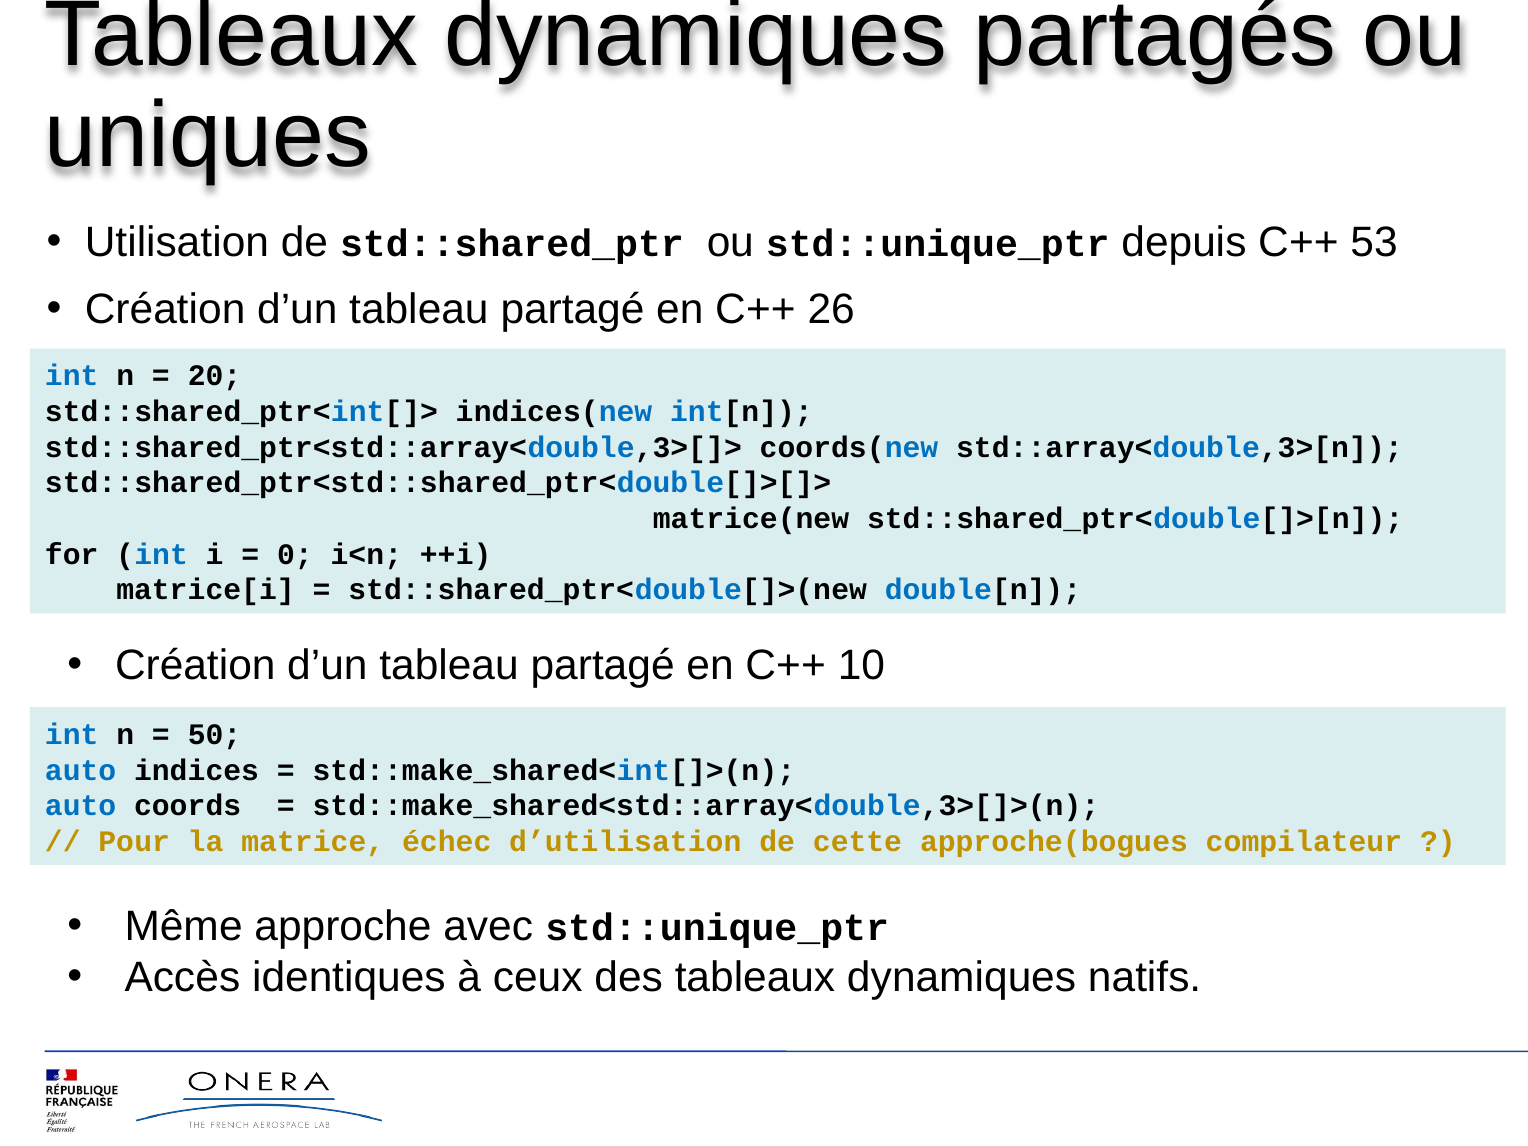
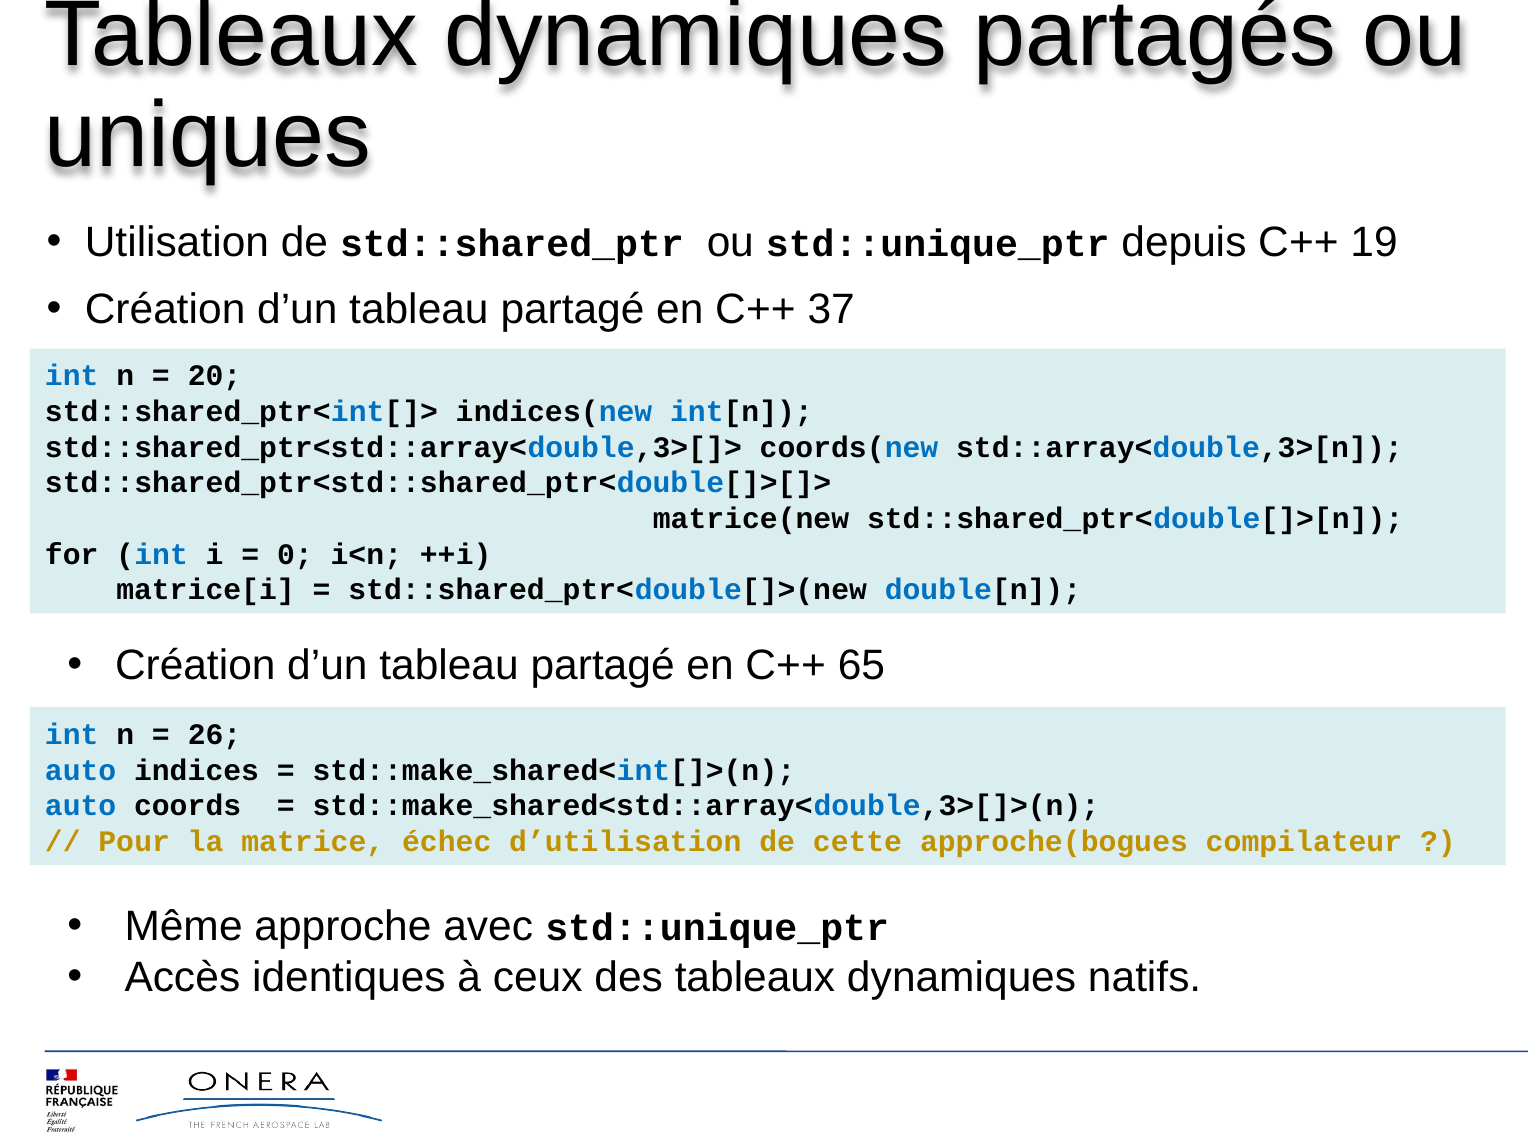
53: 53 -> 19
26: 26 -> 37
10: 10 -> 65
50: 50 -> 26
